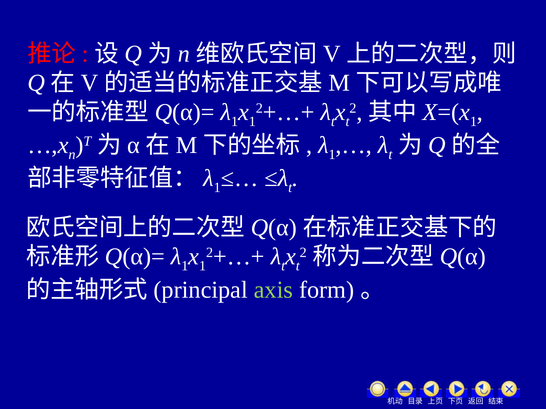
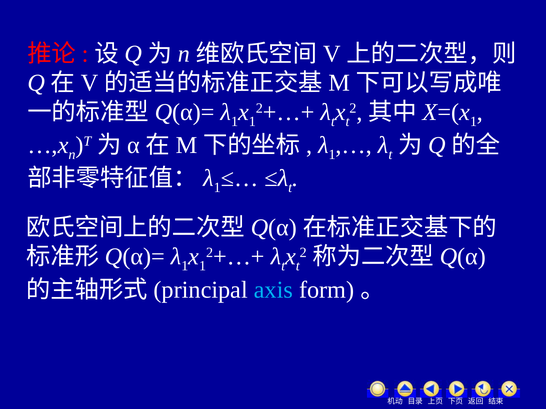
axis colour: light green -> light blue
